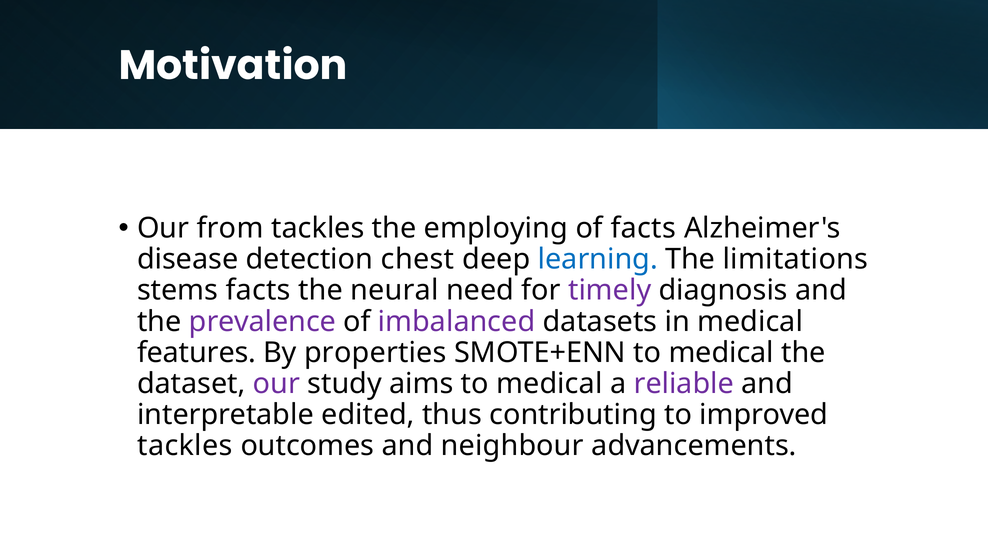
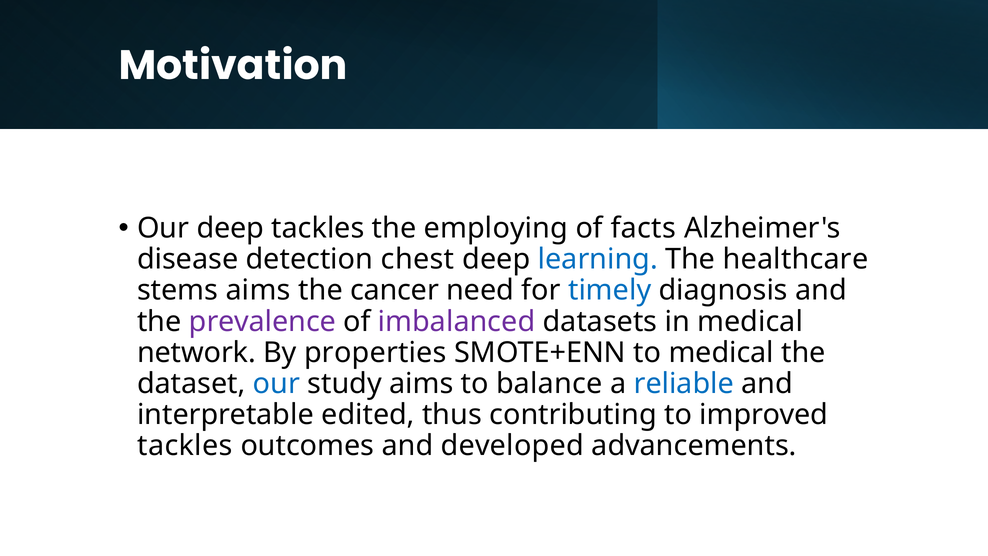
Our from: from -> deep
limitations: limitations -> healthcare
stems facts: facts -> aims
neural: neural -> cancer
timely colour: purple -> blue
features: features -> network
our at (276, 383) colour: purple -> blue
aims to medical: medical -> balance
reliable colour: purple -> blue
neighbour: neighbour -> developed
